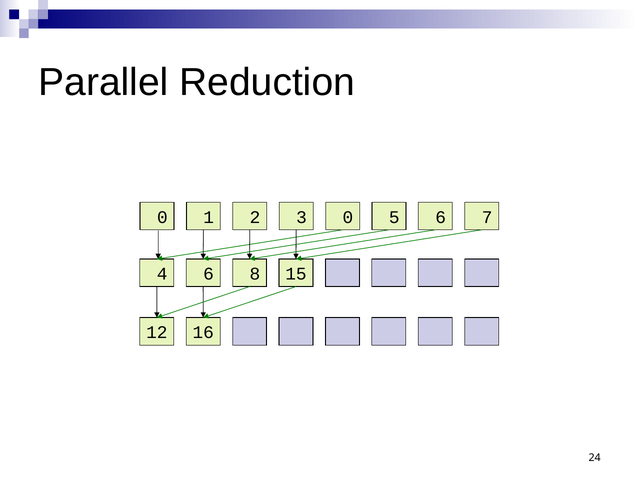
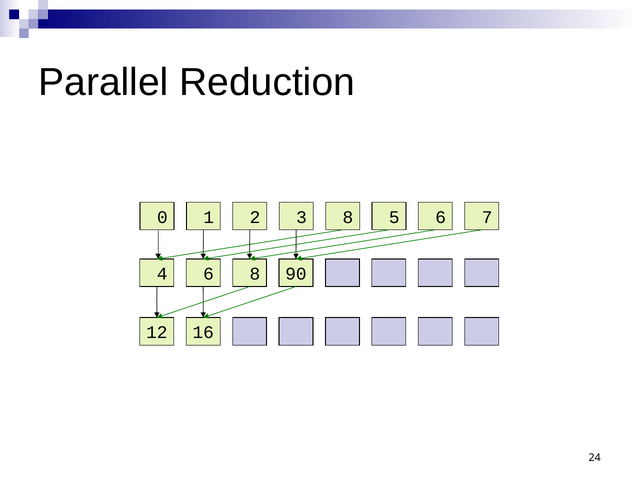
3 0: 0 -> 8
15: 15 -> 90
